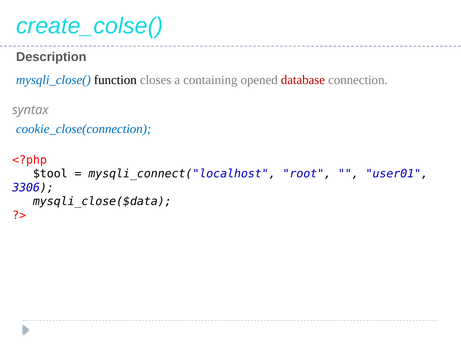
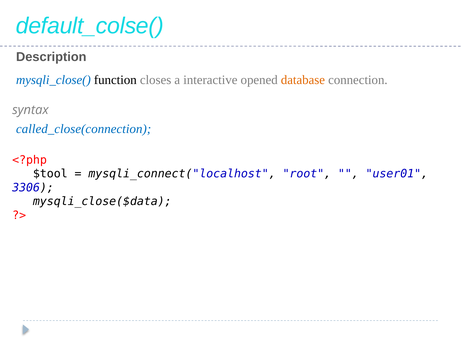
create_colse(: create_colse( -> default_colse(
containing: containing -> interactive
database colour: red -> orange
cookie_close(connection: cookie_close(connection -> called_close(connection
